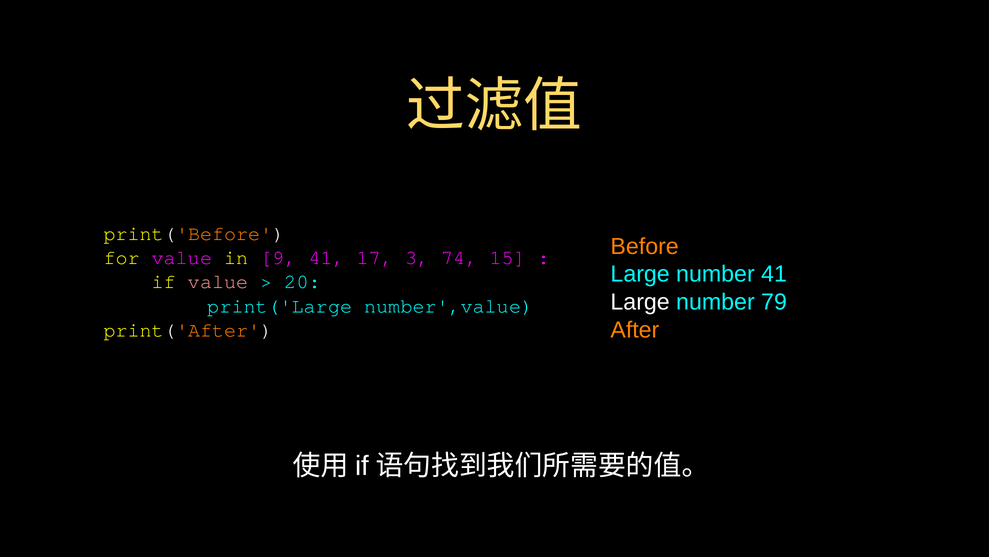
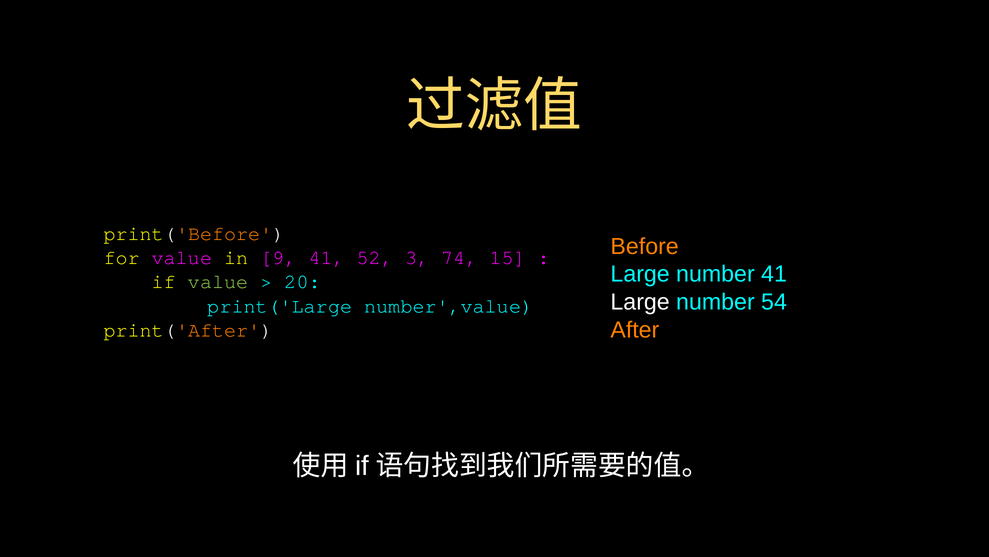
17: 17 -> 52
value at (218, 281) colour: pink -> light green
79: 79 -> 54
